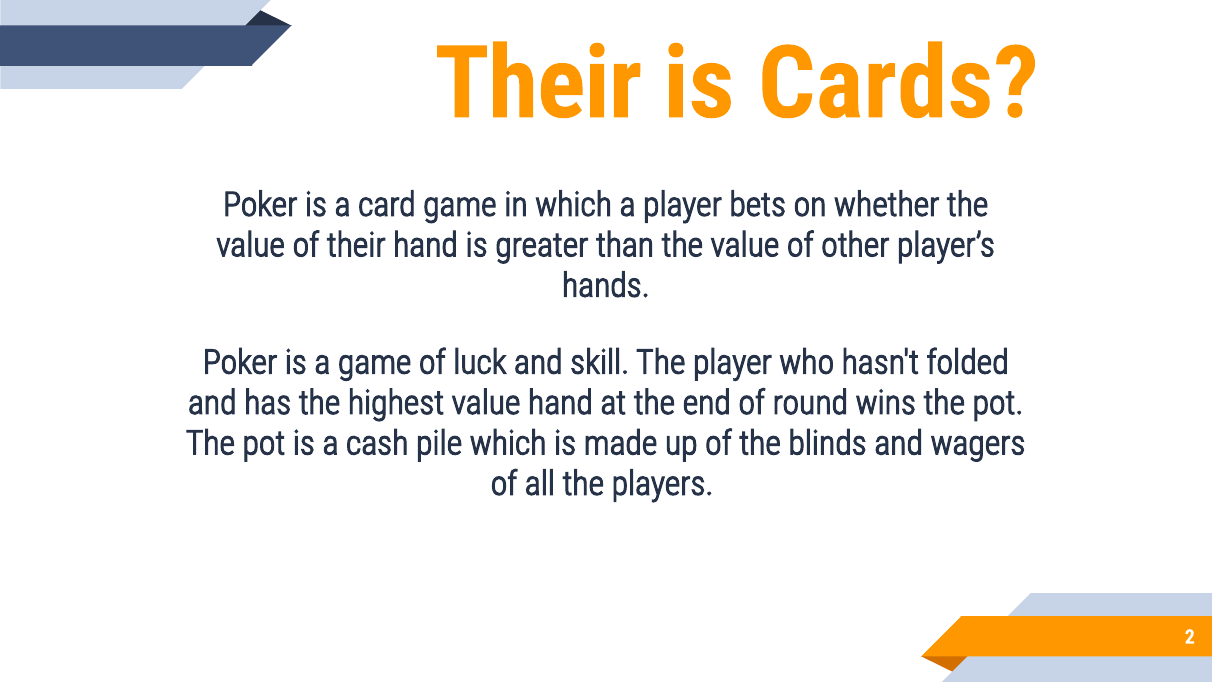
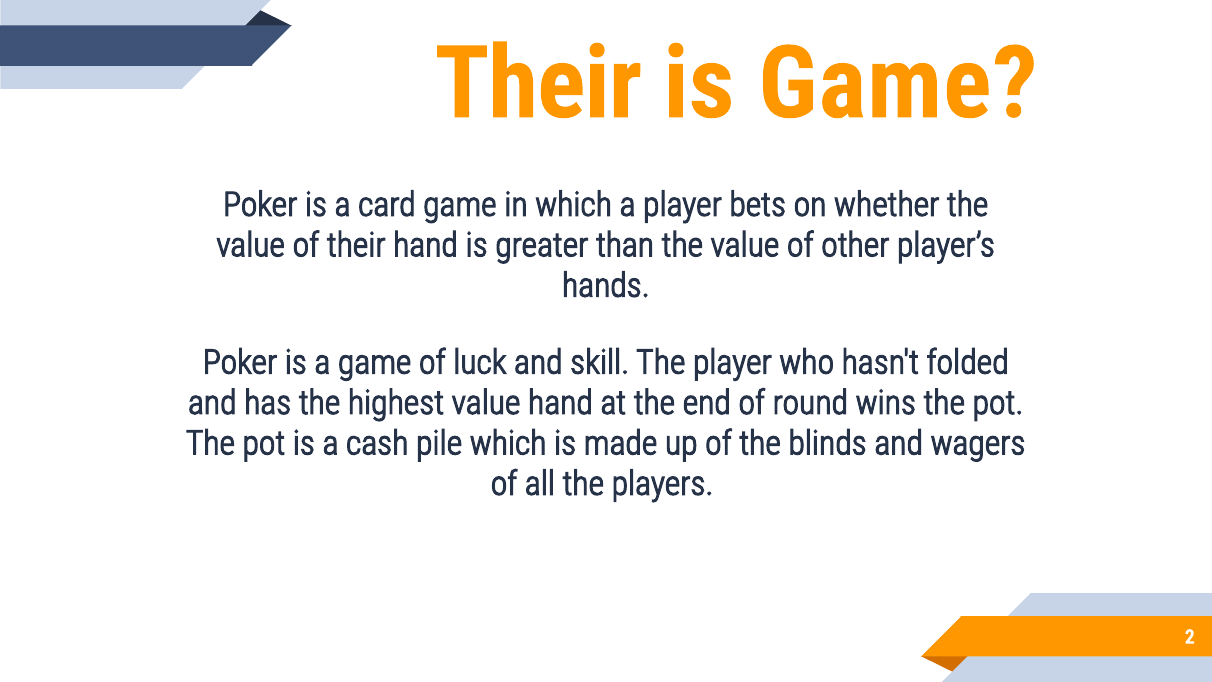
is Cards: Cards -> Game
